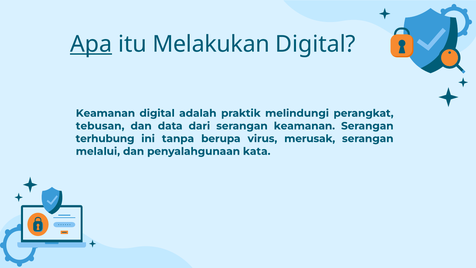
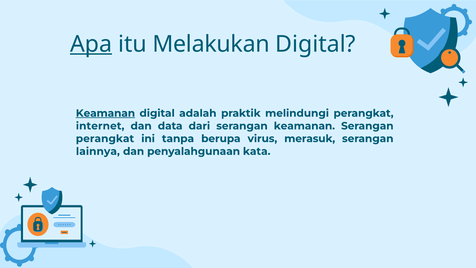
Keamanan at (105, 113) underline: none -> present
tebusan: tebusan -> internet
terhubung at (105, 139): terhubung -> perangkat
merusak: merusak -> merasuk
melalui: melalui -> lainnya
